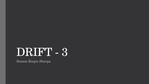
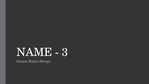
DRIFT: DRIFT -> NAME
